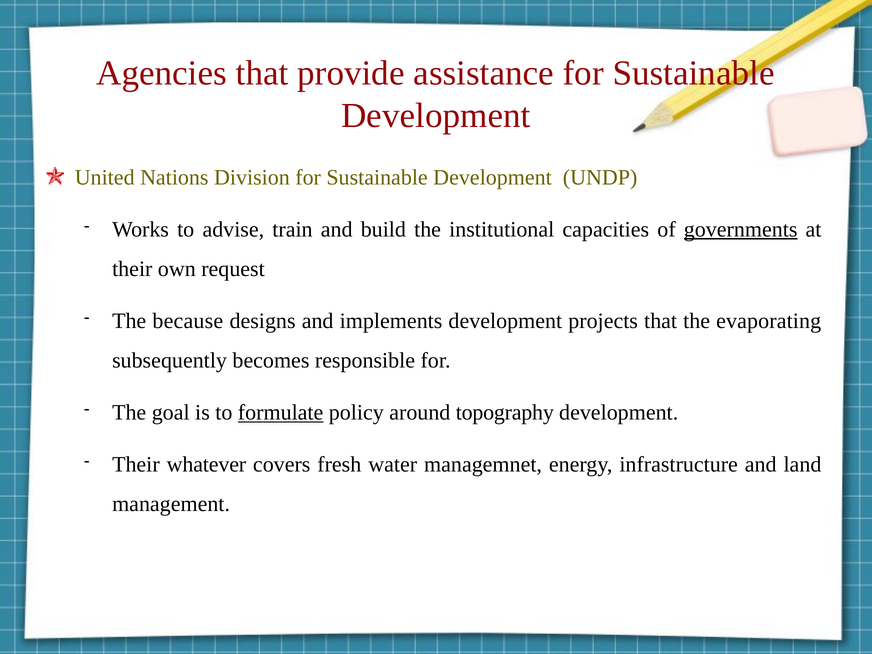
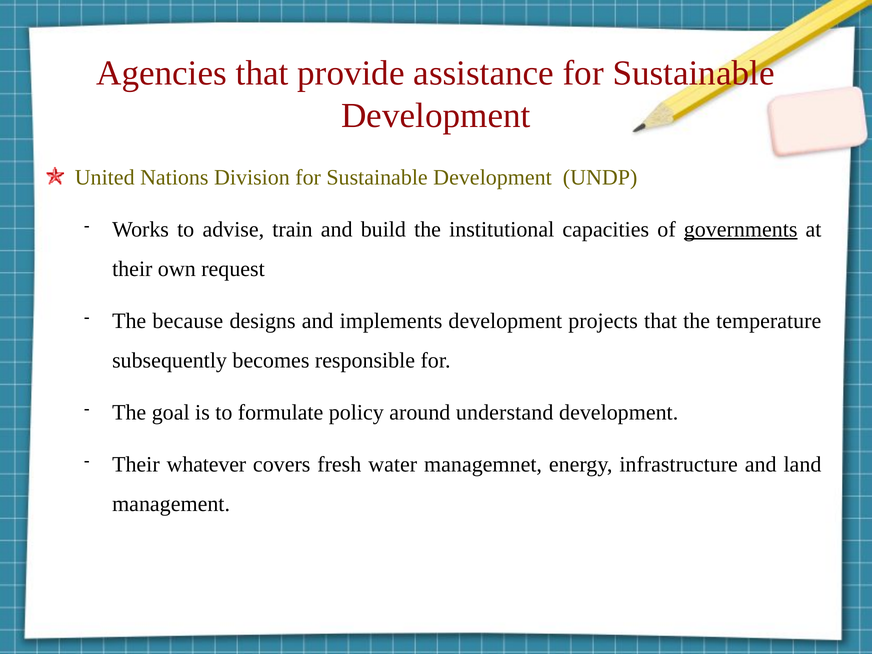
evaporating: evaporating -> temperature
formulate underline: present -> none
topography: topography -> understand
